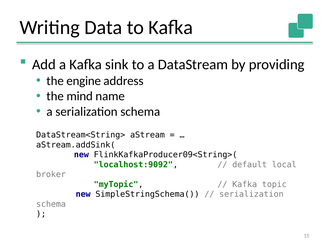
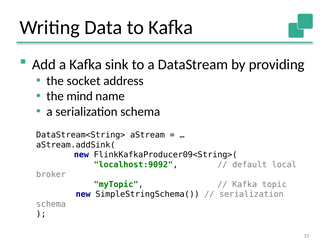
engine: engine -> socket
